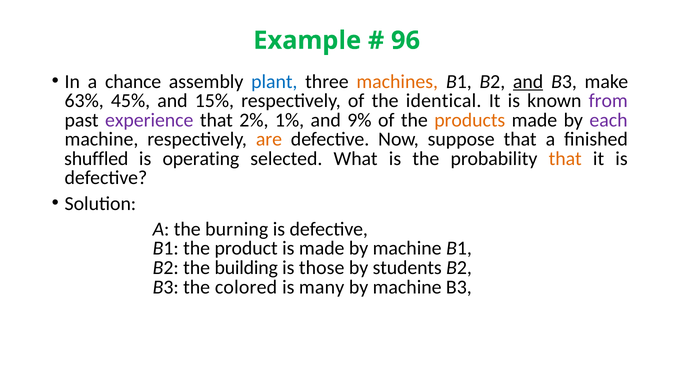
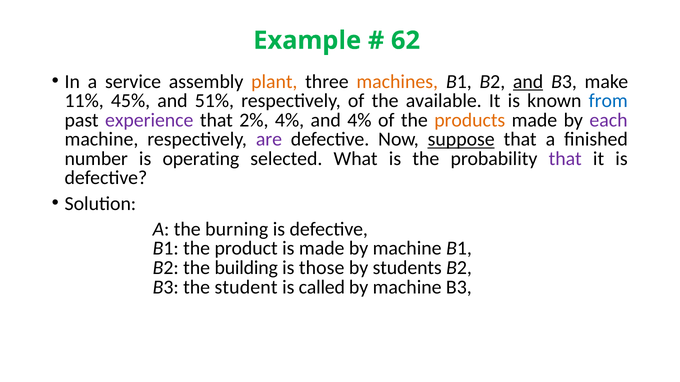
96: 96 -> 62
chance: chance -> service
plant colour: blue -> orange
63%: 63% -> 11%
15%: 15% -> 51%
identical: identical -> available
from colour: purple -> blue
2% 1%: 1% -> 4%
and 9%: 9% -> 4%
are colour: orange -> purple
suppose underline: none -> present
shuffled: shuffled -> number
that at (565, 159) colour: orange -> purple
colored: colored -> student
many: many -> called
